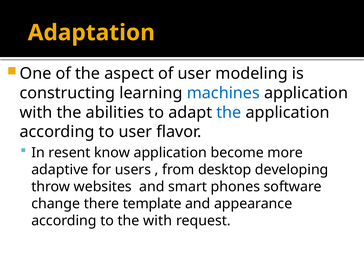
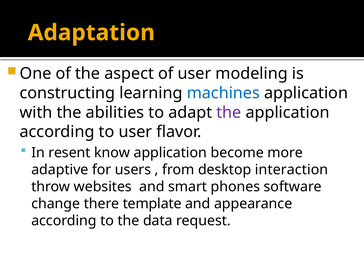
the at (229, 112) colour: blue -> purple
developing: developing -> interaction
the with: with -> data
